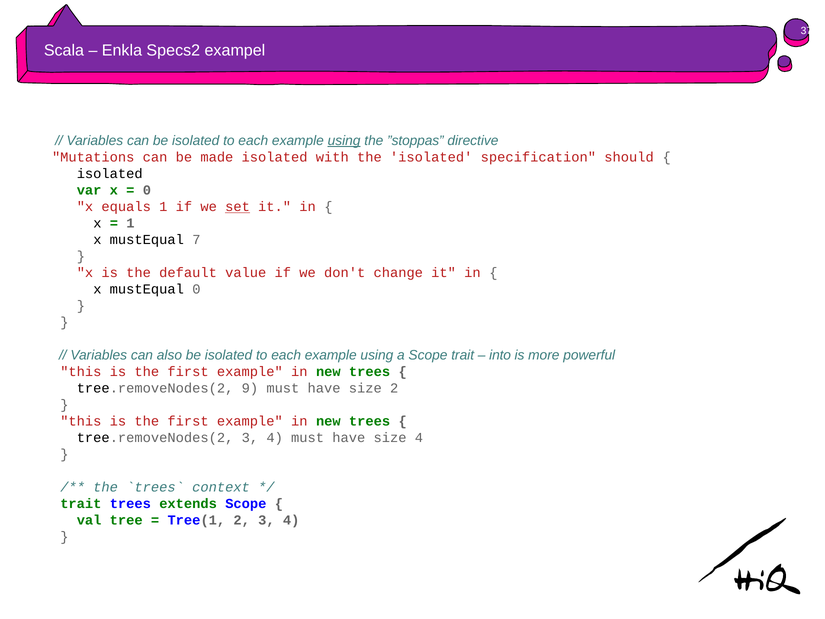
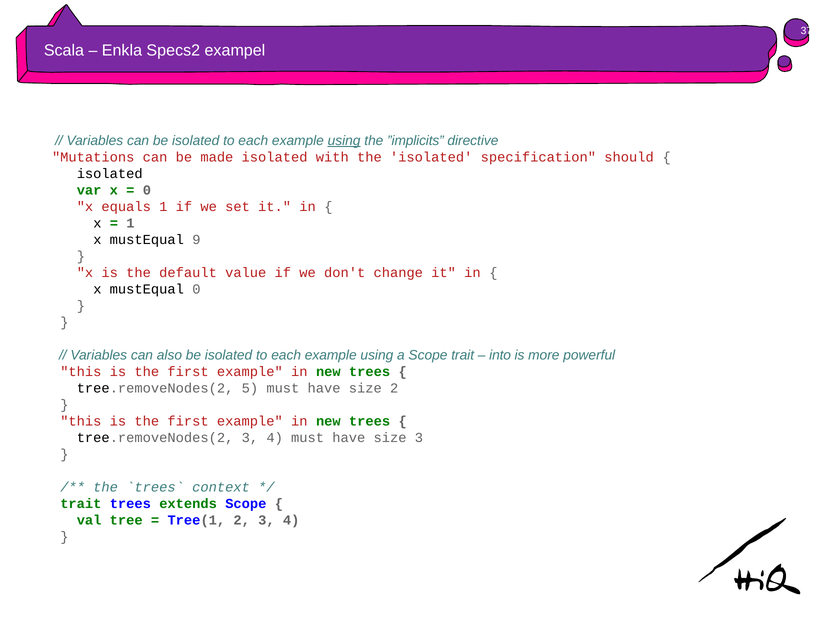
”stoppas: ”stoppas -> ”implicits
set underline: present -> none
7: 7 -> 9
9: 9 -> 5
size 4: 4 -> 3
